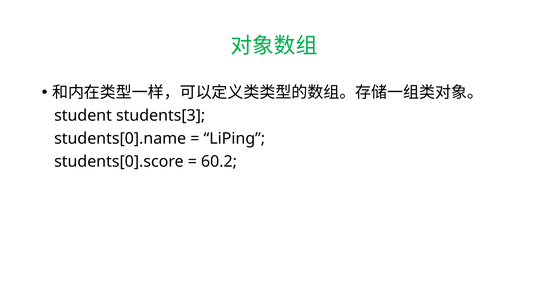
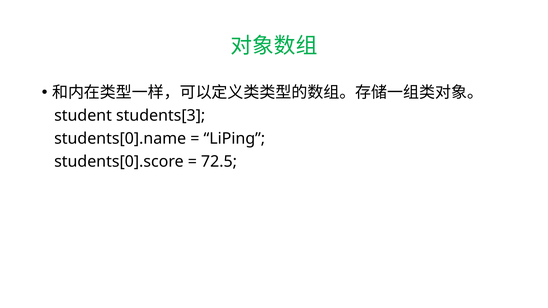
60.2: 60.2 -> 72.5
